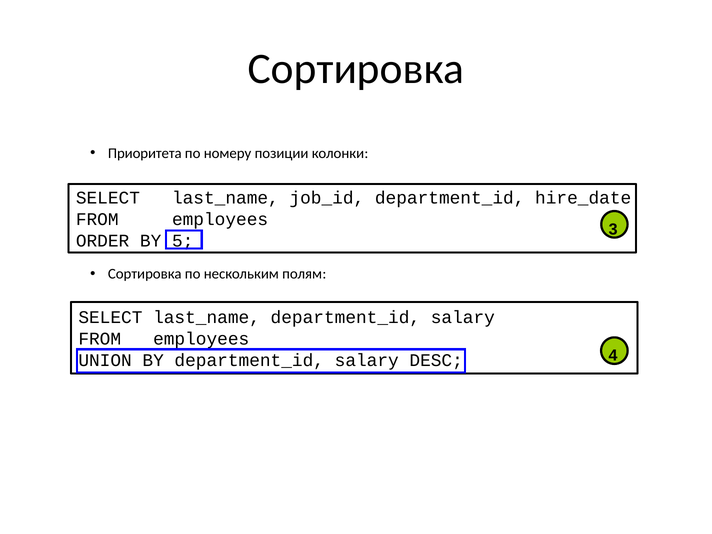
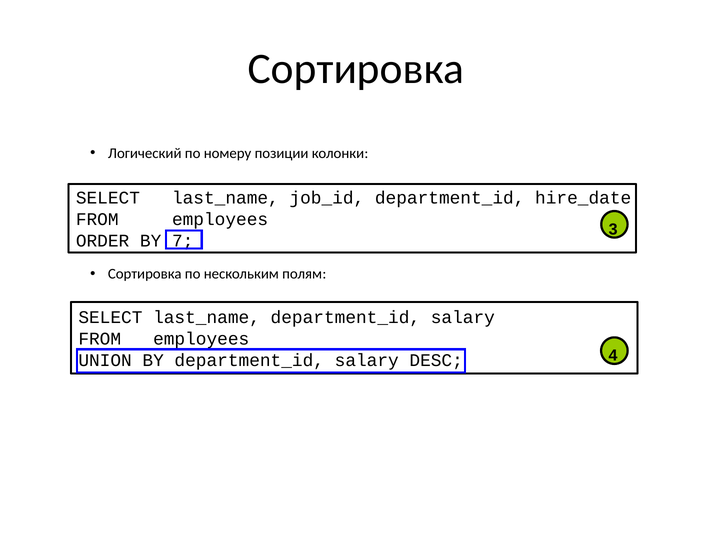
Приоритета: Приоритета -> Логический
5: 5 -> 7
